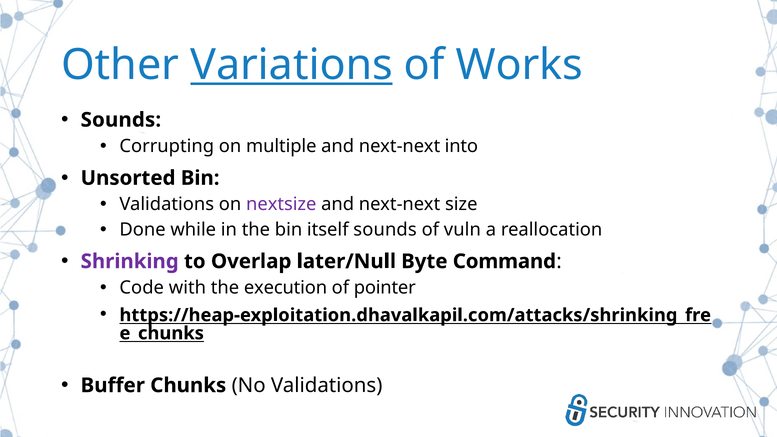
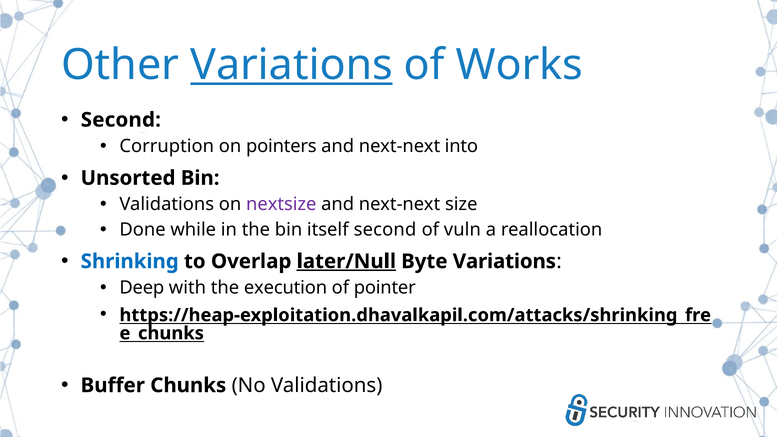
Sounds at (121, 120): Sounds -> Second
Corrupting: Corrupting -> Corruption
multiple: multiple -> pointers
itself sounds: sounds -> second
Shrinking colour: purple -> blue
later/Null underline: none -> present
Byte Command: Command -> Variations
Code: Code -> Deep
